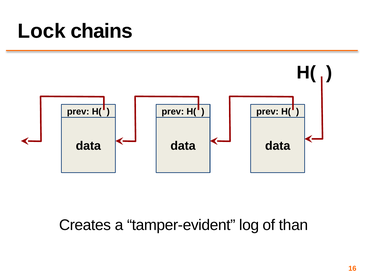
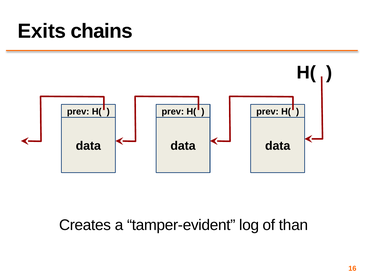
Lock: Lock -> Exits
